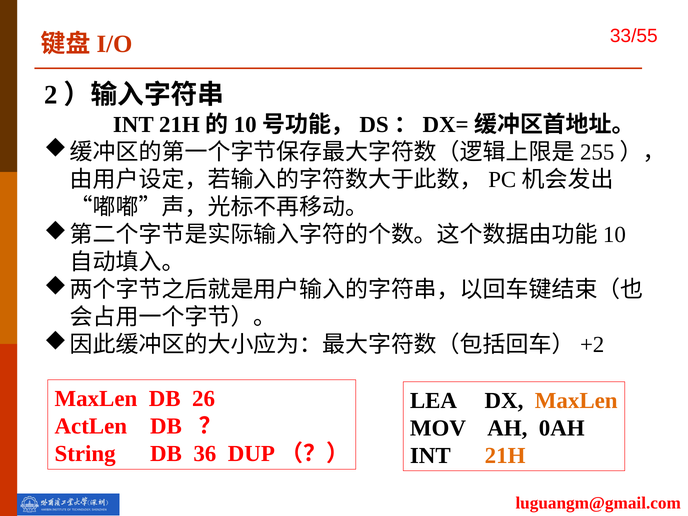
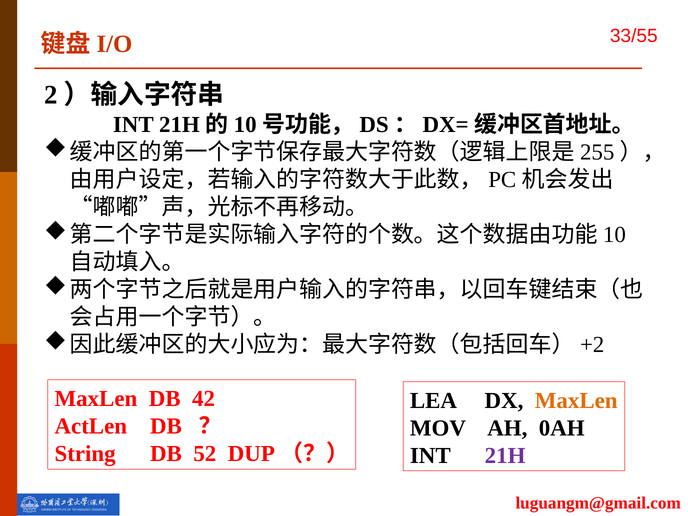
26: 26 -> 42
36: 36 -> 52
21H colour: orange -> purple
